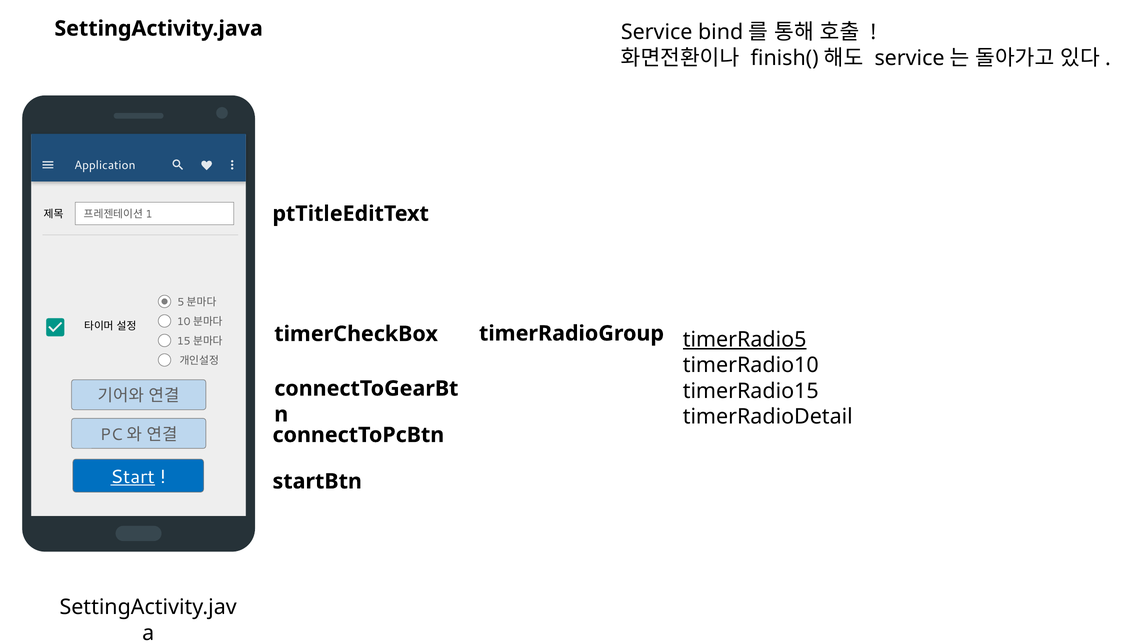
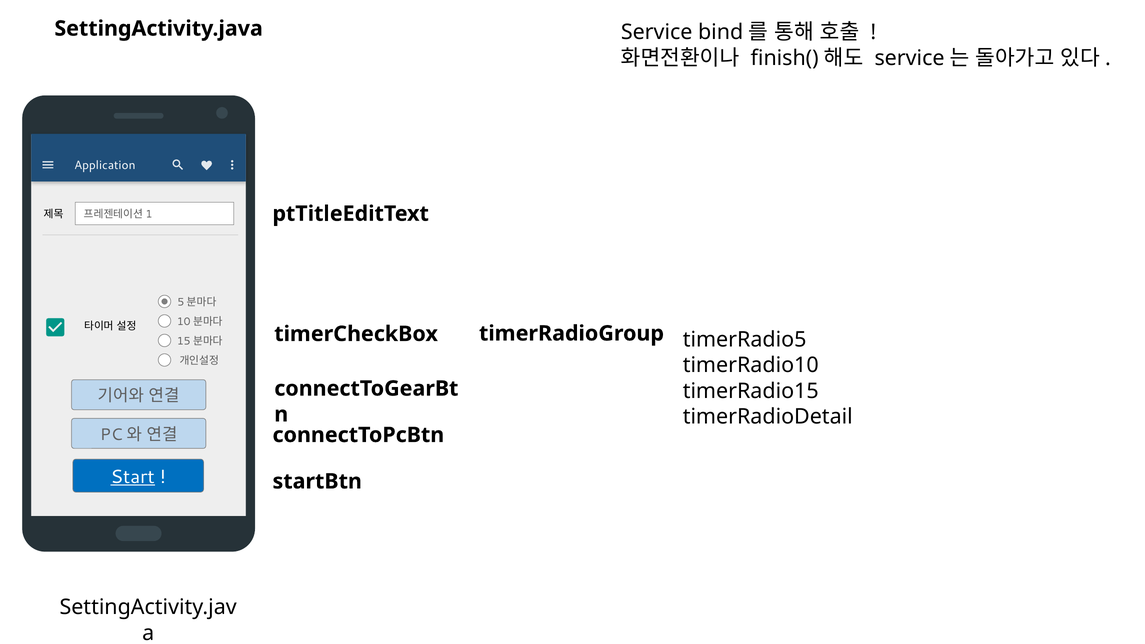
timerRadio5 underline: present -> none
